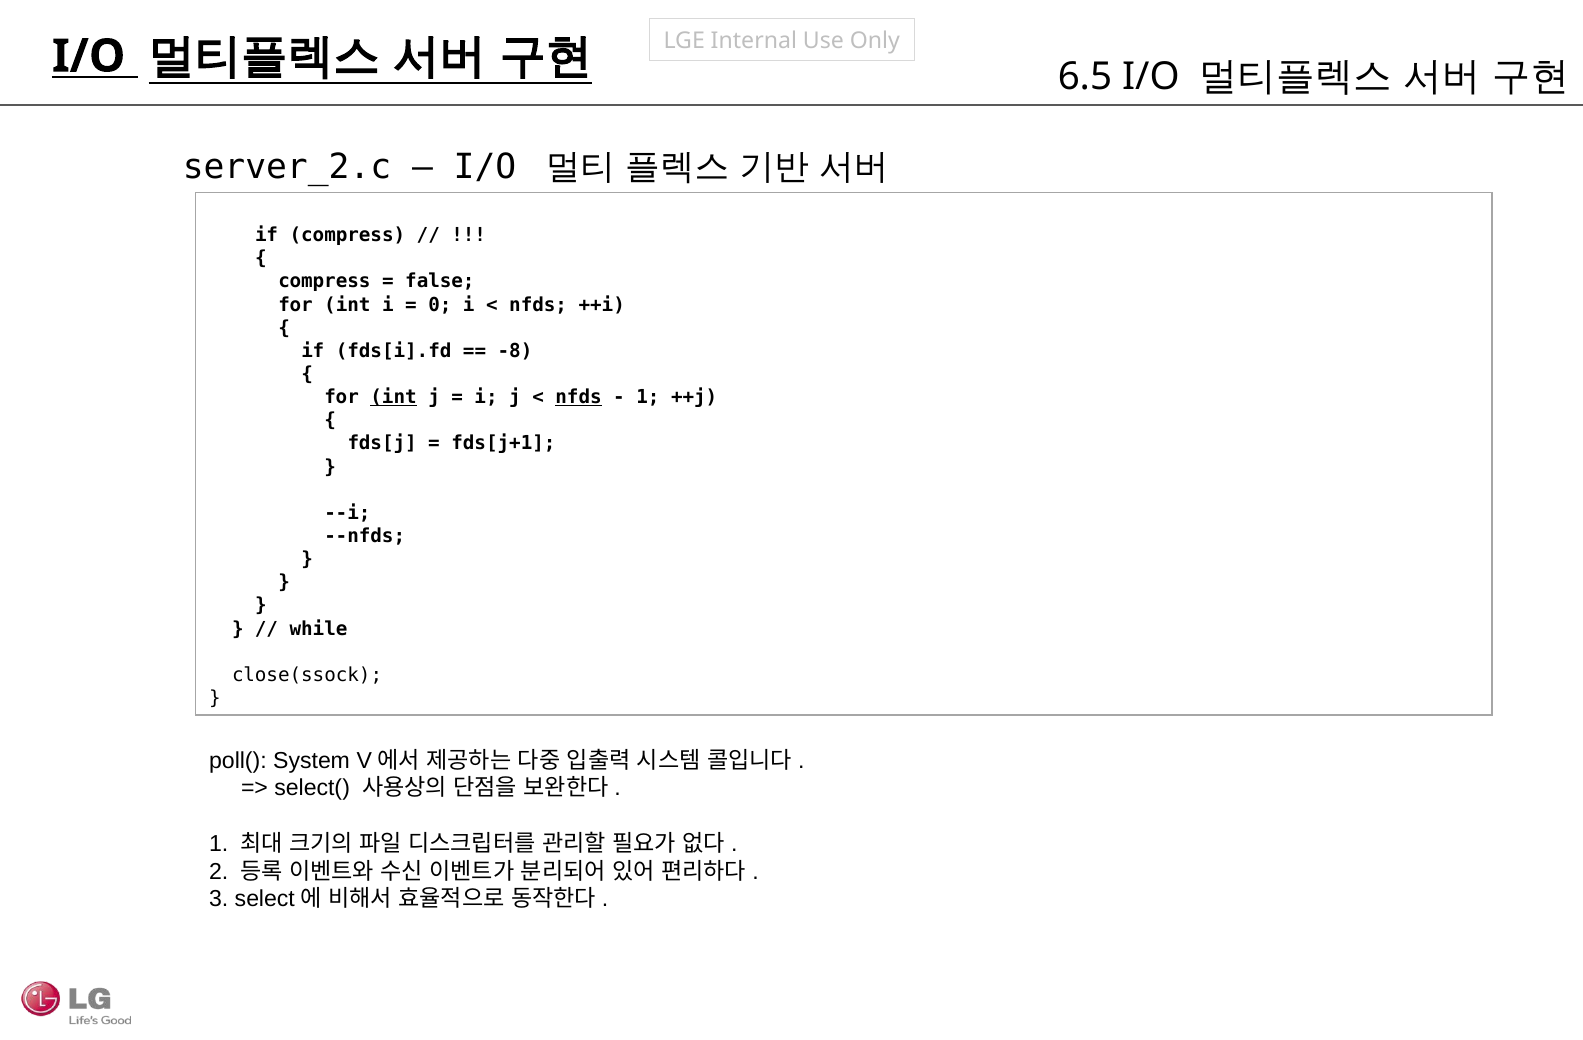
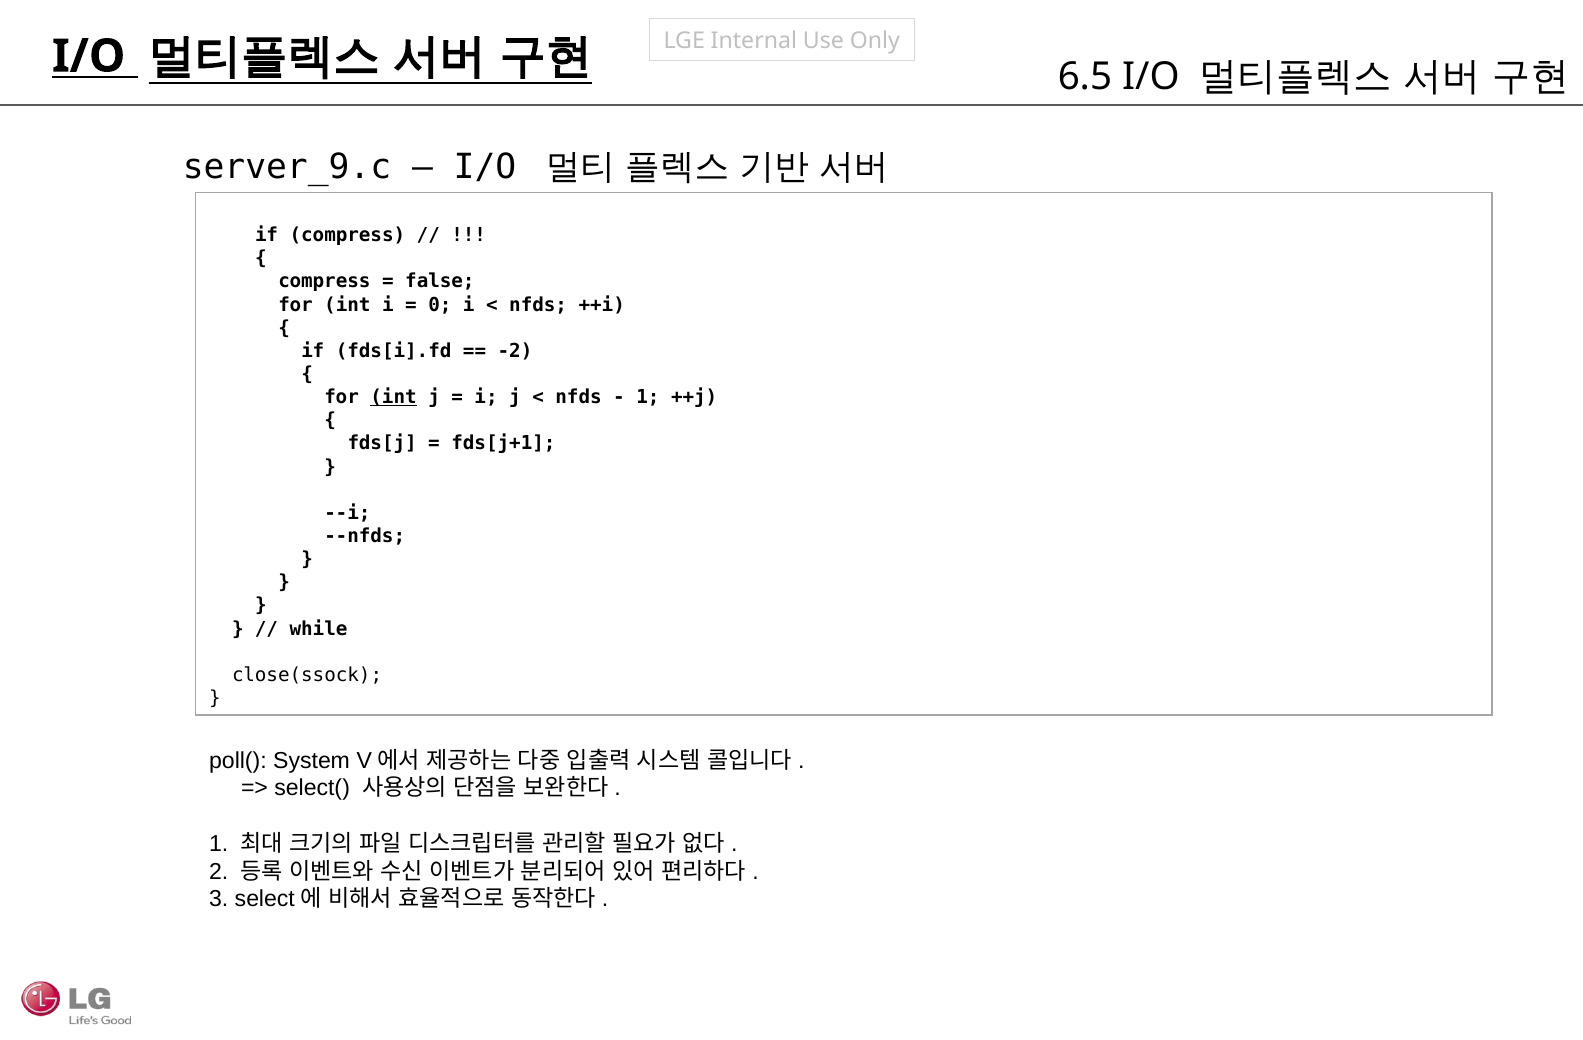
server_2.c: server_2.c -> server_9.c
-8: -8 -> -2
nfds at (579, 397) underline: present -> none
